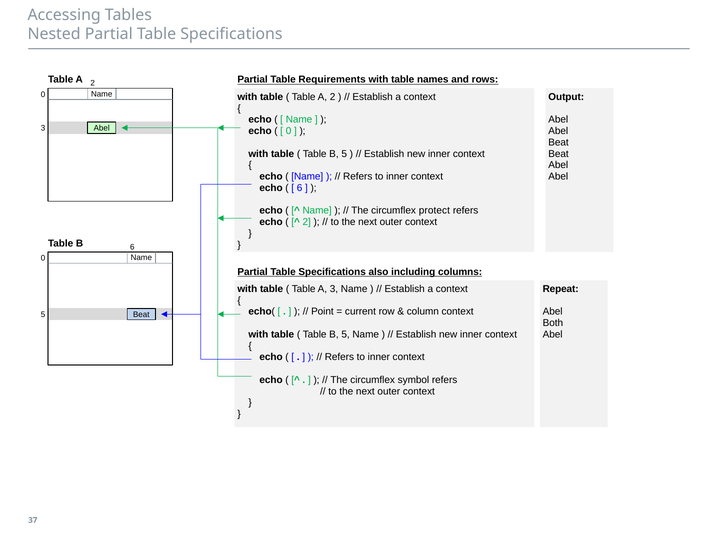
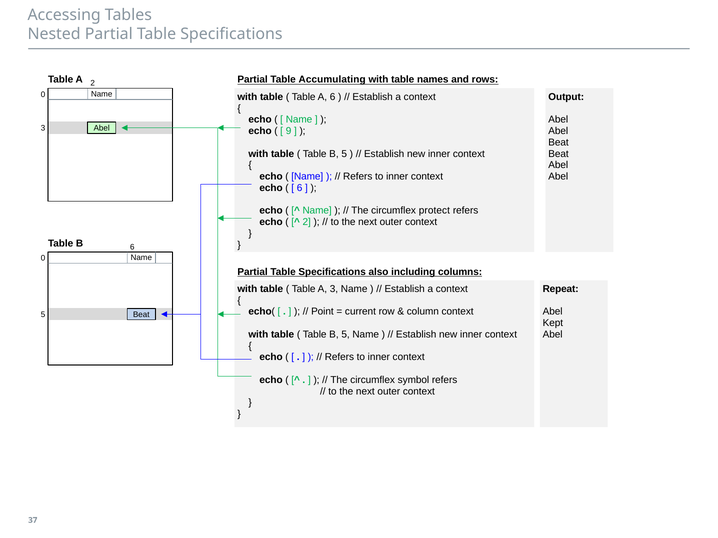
Requirements: Requirements -> Accumulating
A 2: 2 -> 6
0 at (289, 131): 0 -> 9
Both: Both -> Kept
